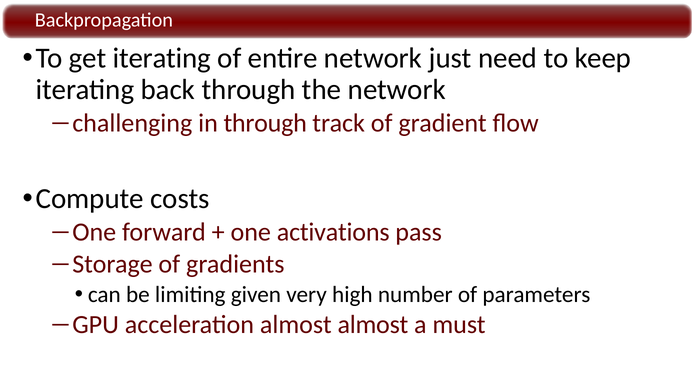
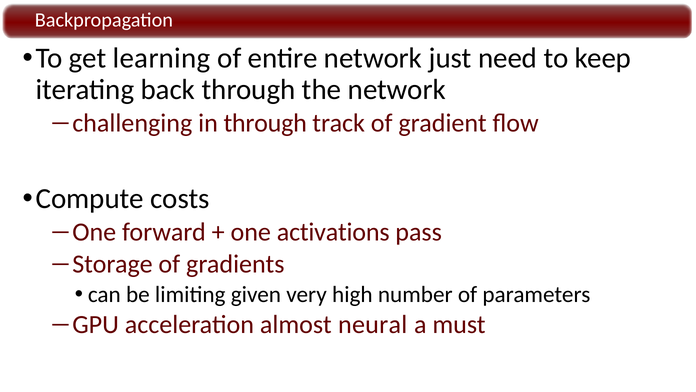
get iterating: iterating -> learning
almost almost: almost -> neural
